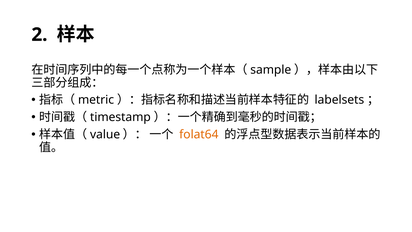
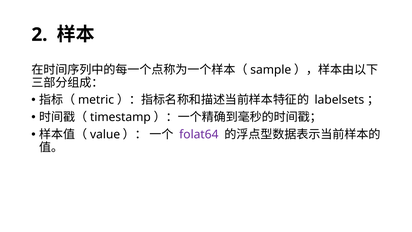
folat64 colour: orange -> purple
